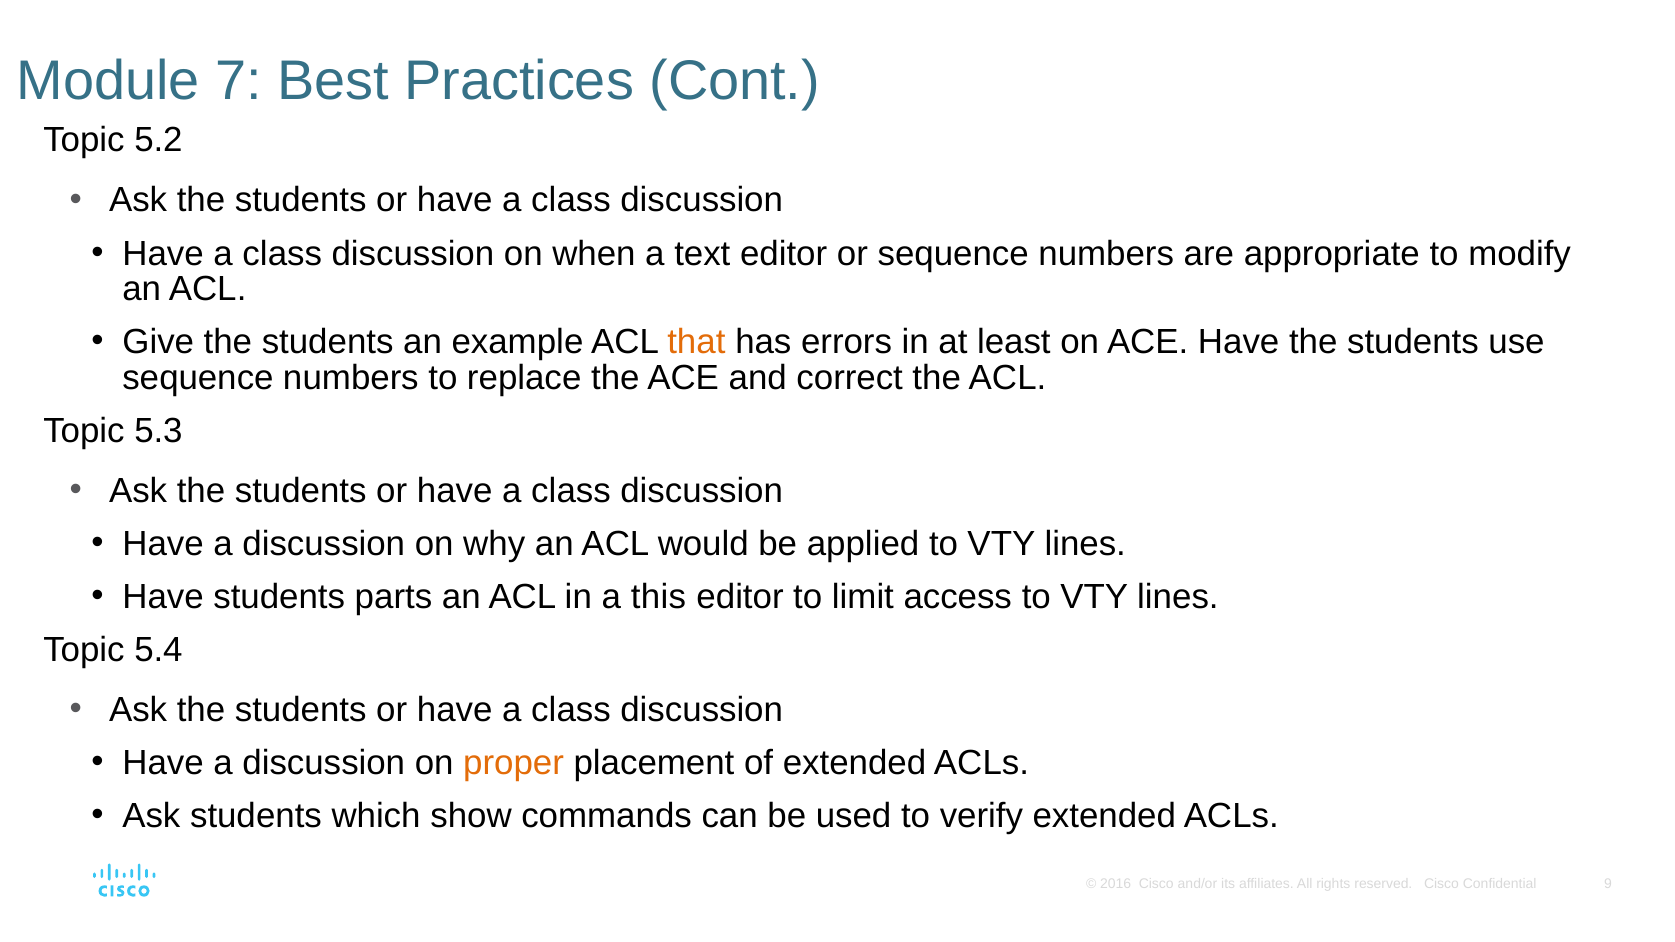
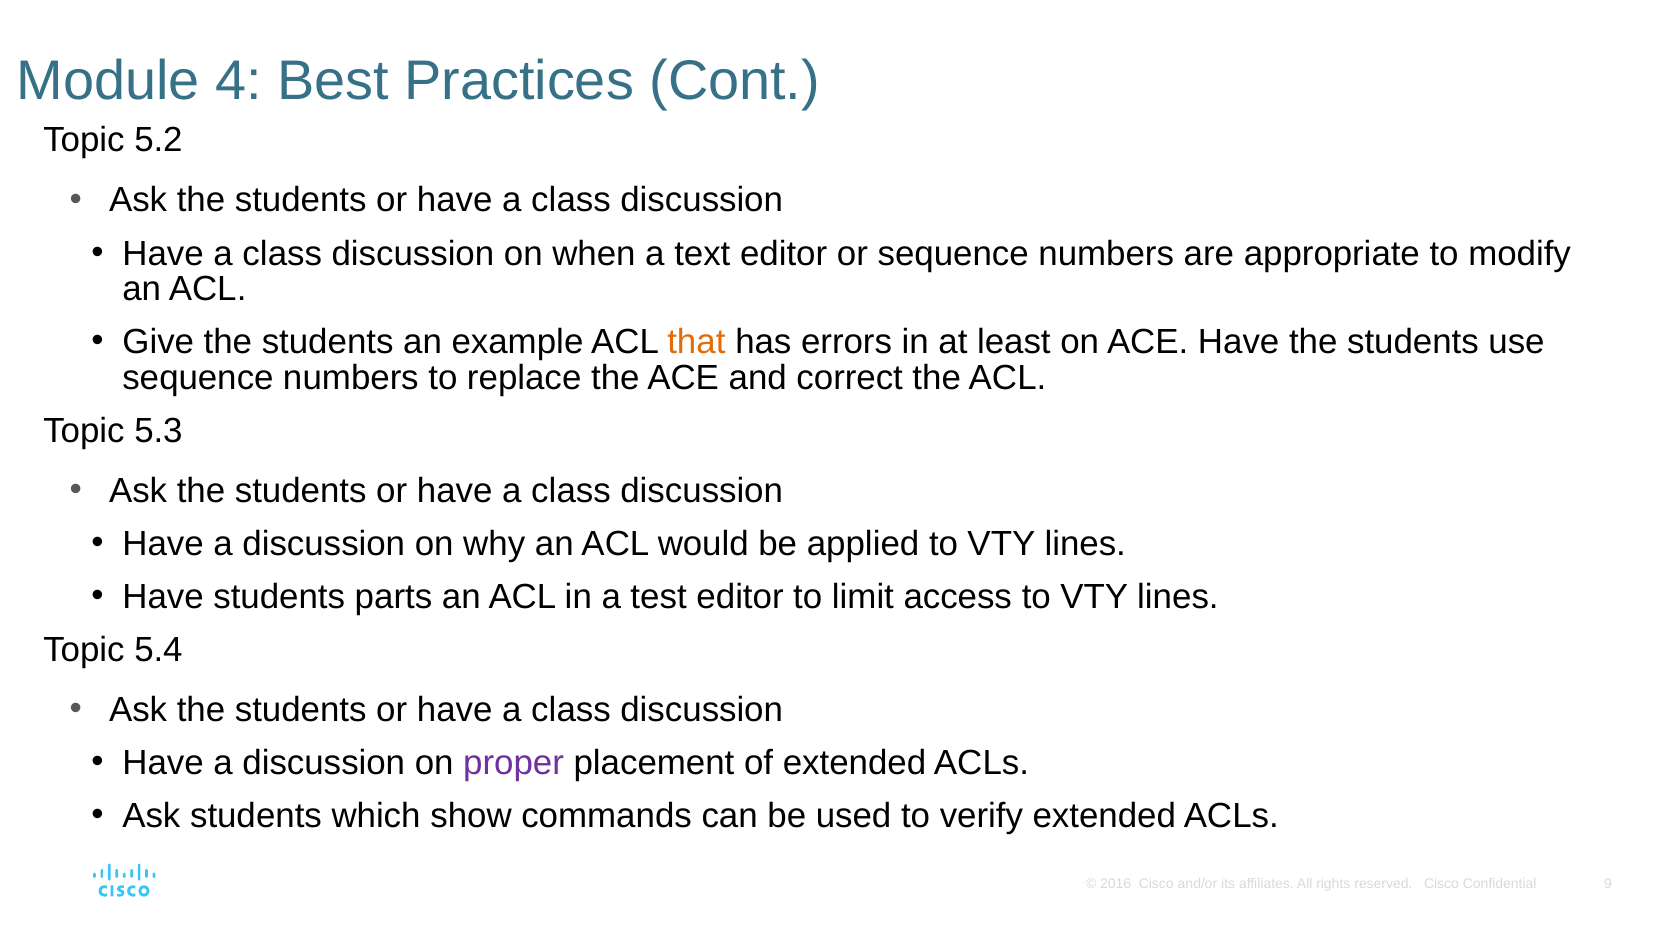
7: 7 -> 4
this: this -> test
proper colour: orange -> purple
